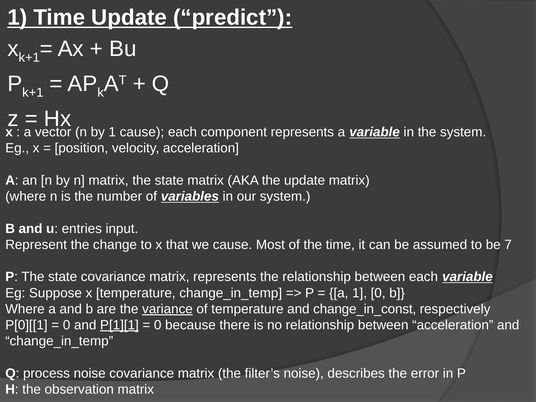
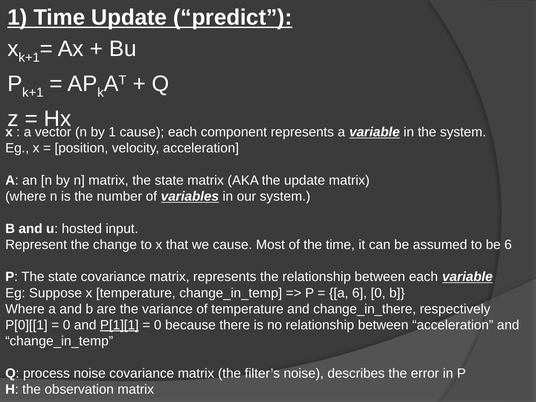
entries: entries -> hosted
be 7: 7 -> 6
a 1: 1 -> 6
variance underline: present -> none
change_in_const: change_in_const -> change_in_there
